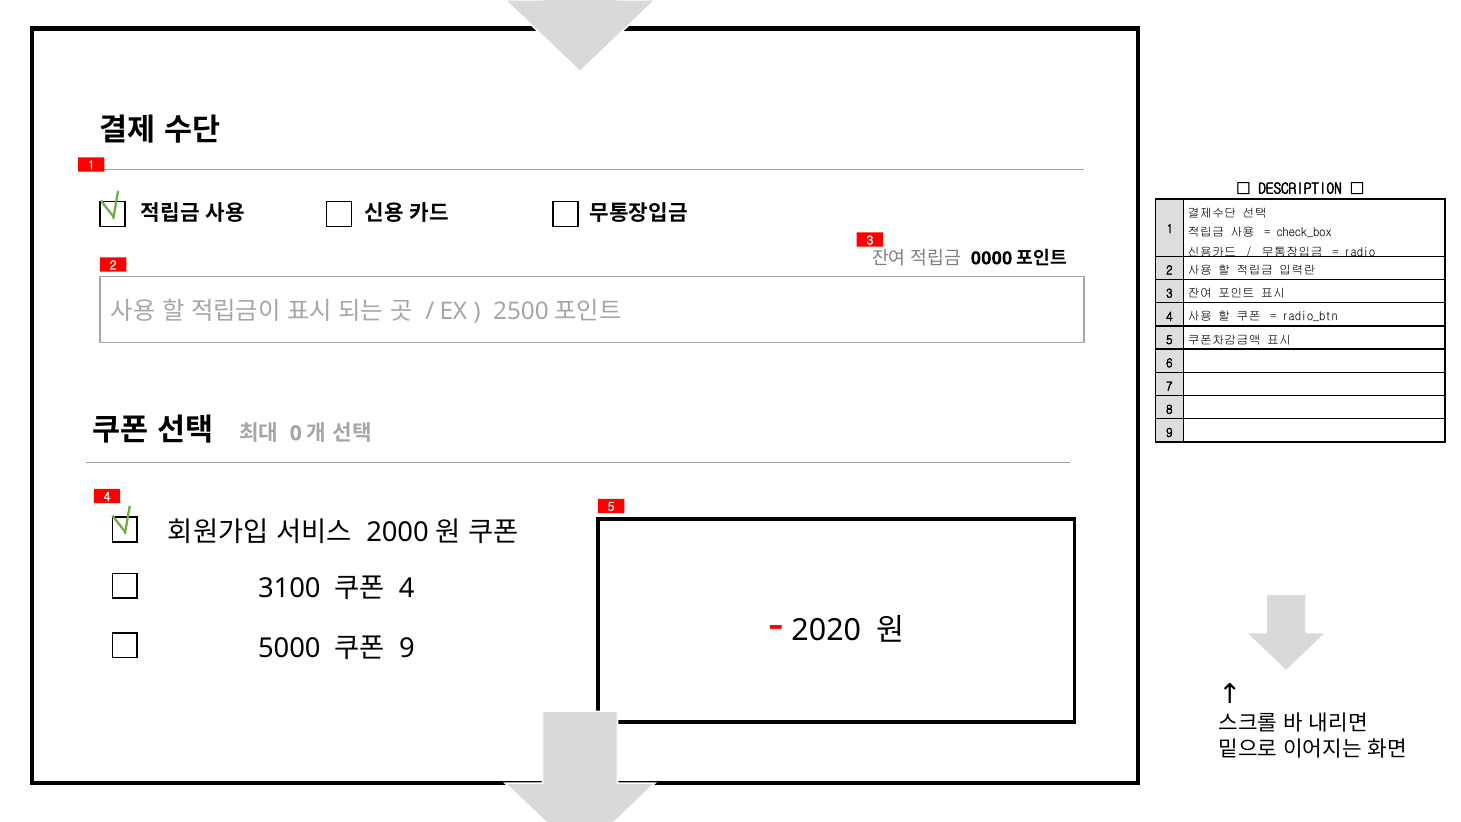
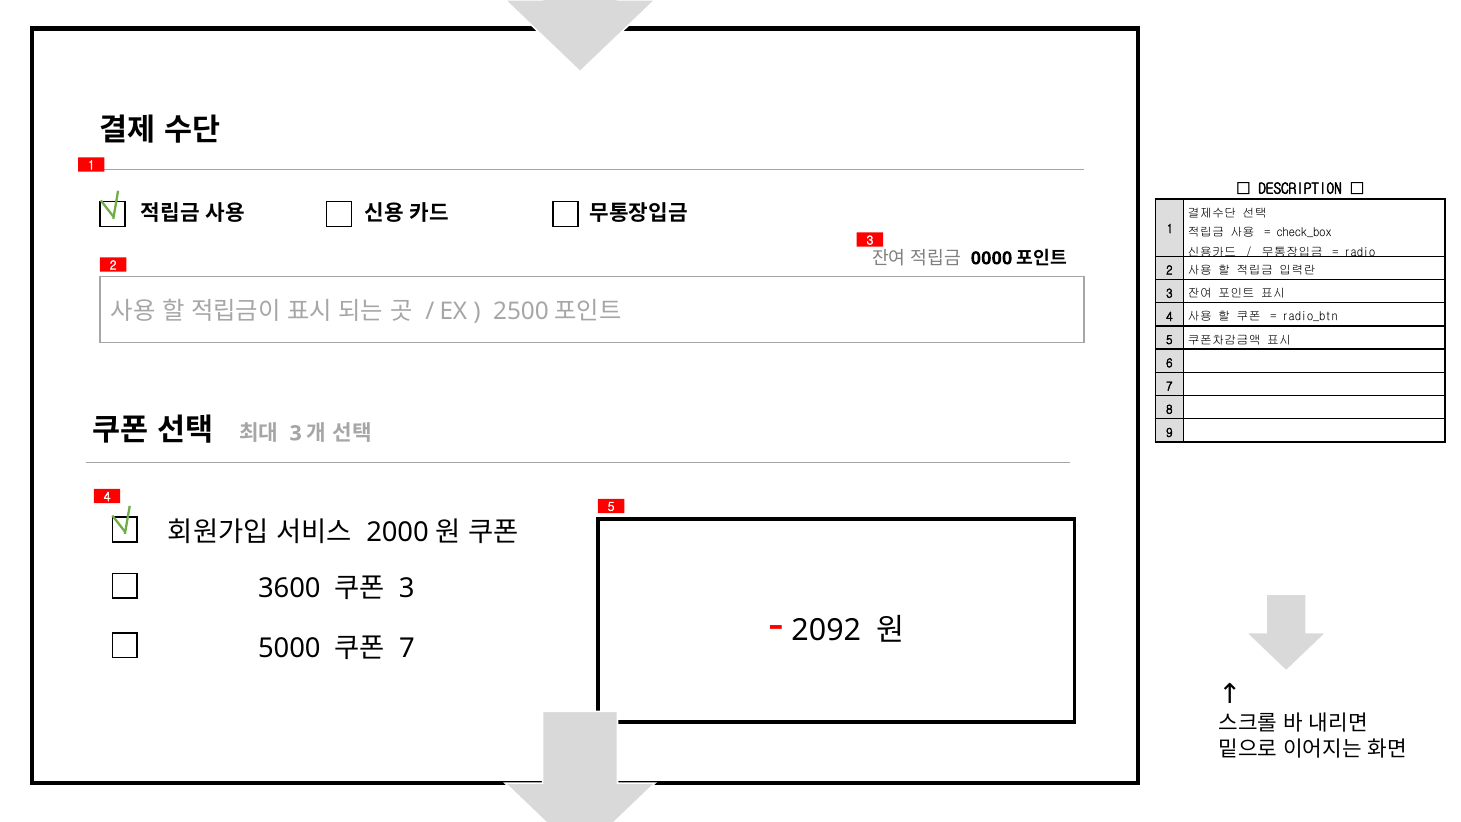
0 at (296, 433): 0 -> 3
3100: 3100 -> 3600
4 at (407, 588): 4 -> 3
9 at (407, 648): 9 -> 7
2020: 2020 -> 2092
